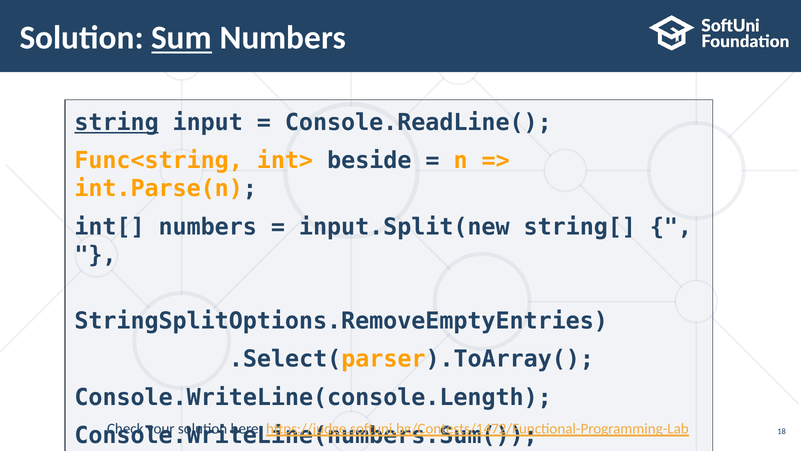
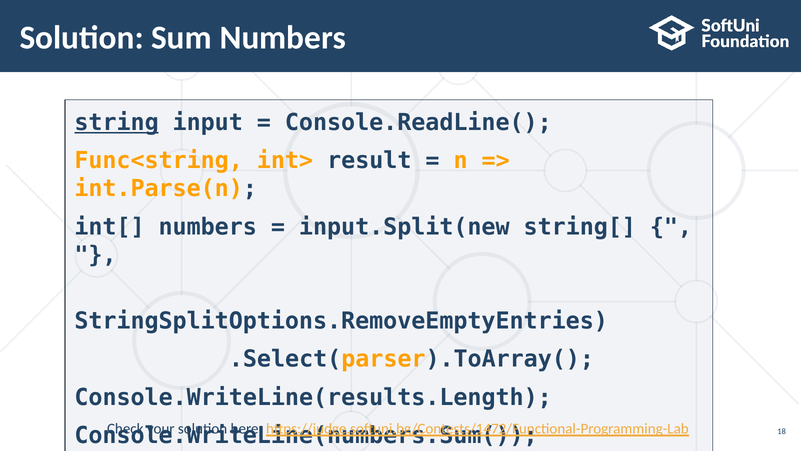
Sum underline: present -> none
beside: beside -> result
Console.WriteLine(console.Length: Console.WriteLine(console.Length -> Console.WriteLine(results.Length
